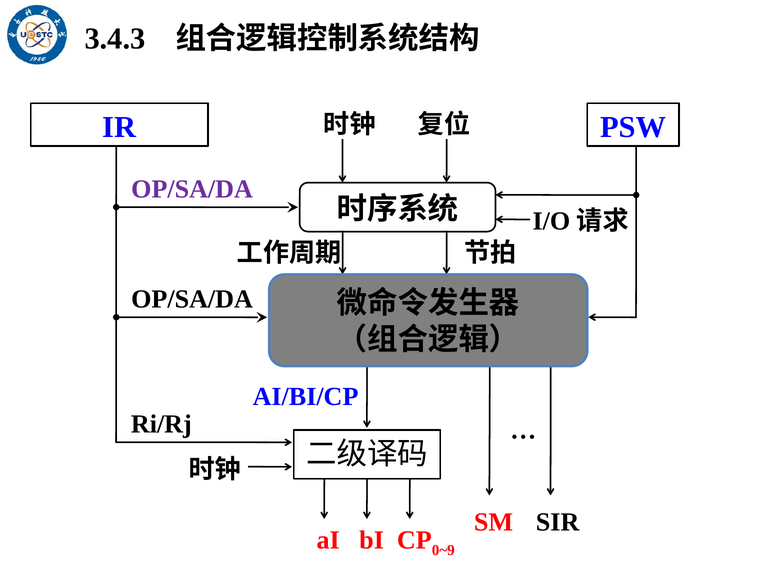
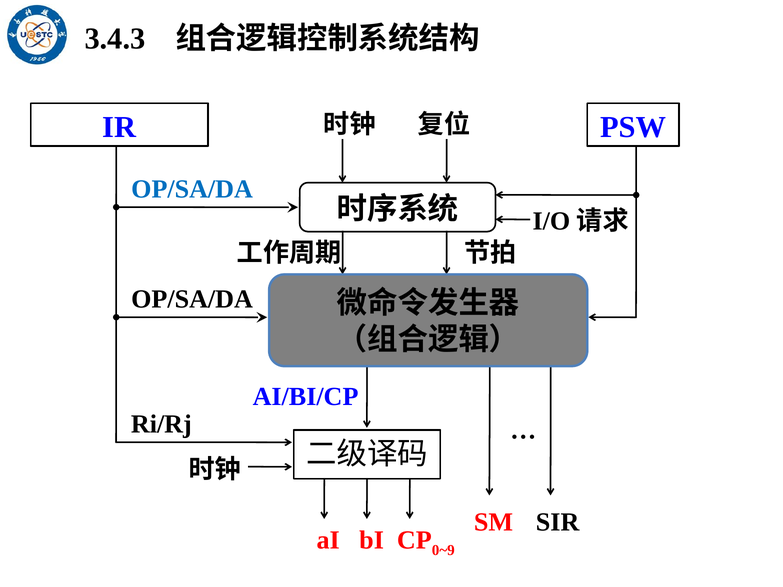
OP/SA/DA at (192, 189) colour: purple -> blue
